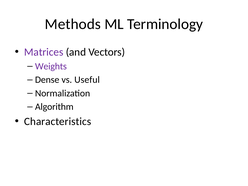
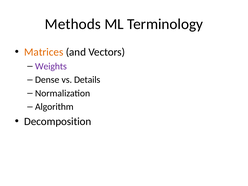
Matrices colour: purple -> orange
Useful: Useful -> Details
Characteristics: Characteristics -> Decomposition
